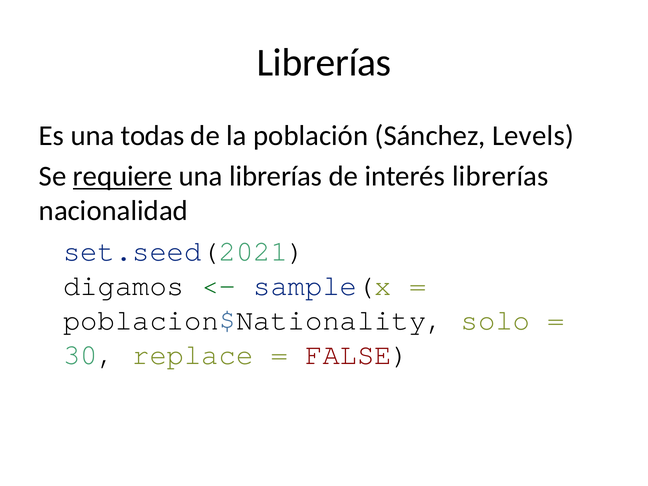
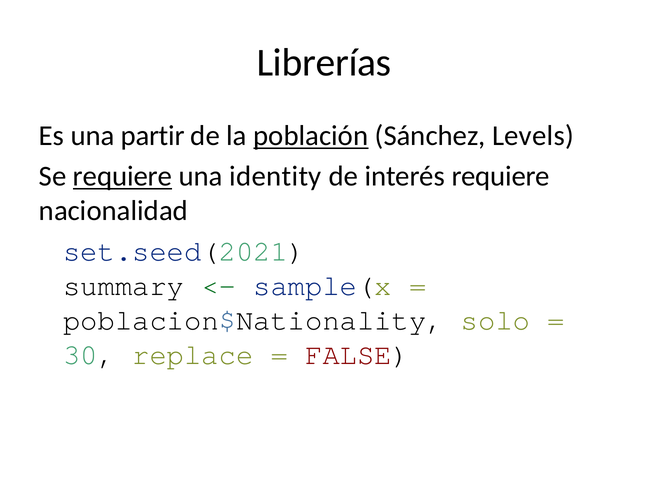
todas: todas -> partir
población underline: none -> present
una librerías: librerías -> identity
interés librerías: librerías -> requiere
digamos: digamos -> summary
